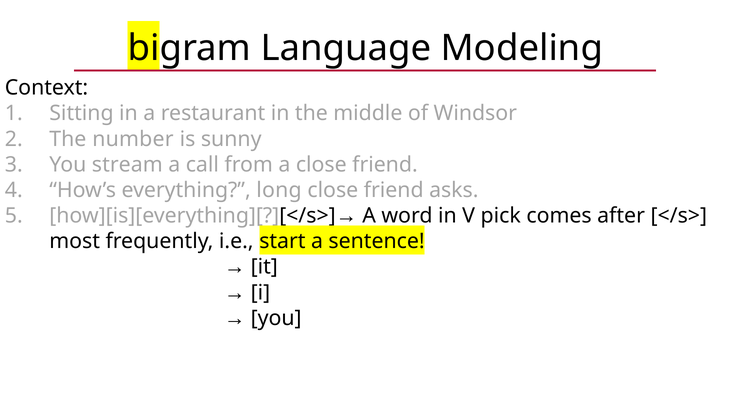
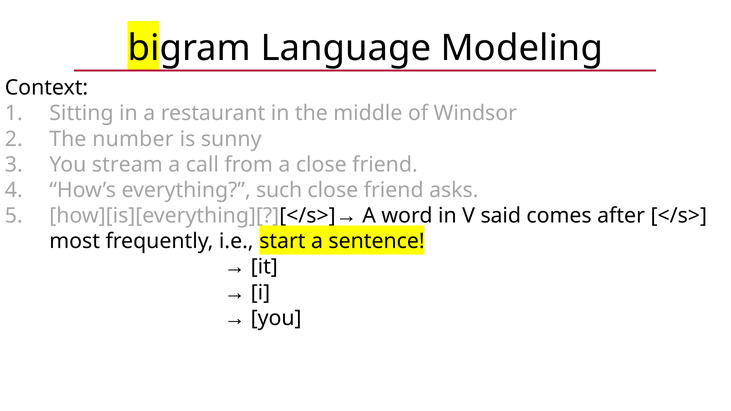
long: long -> such
pick: pick -> said
